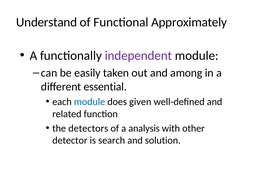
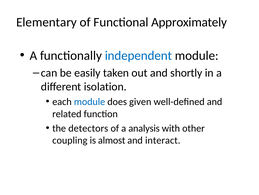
Understand: Understand -> Elementary
independent colour: purple -> blue
among: among -> shortly
essential: essential -> isolation
detector: detector -> coupling
search: search -> almost
solution: solution -> interact
